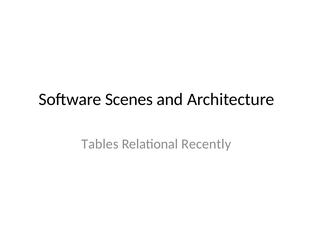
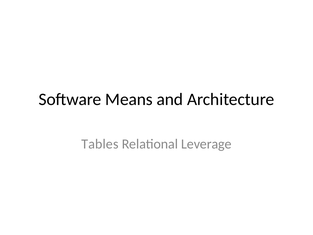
Scenes: Scenes -> Means
Recently: Recently -> Leverage
